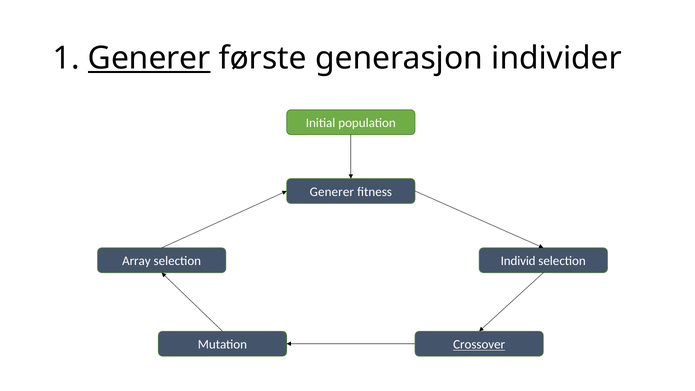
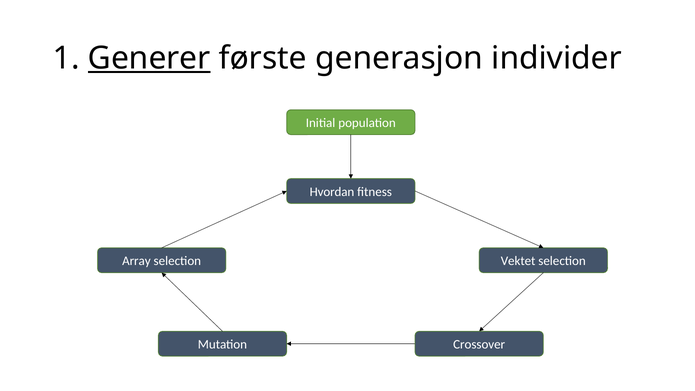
Generer at (332, 192): Generer -> Hvordan
Individ: Individ -> Vektet
Crossover underline: present -> none
